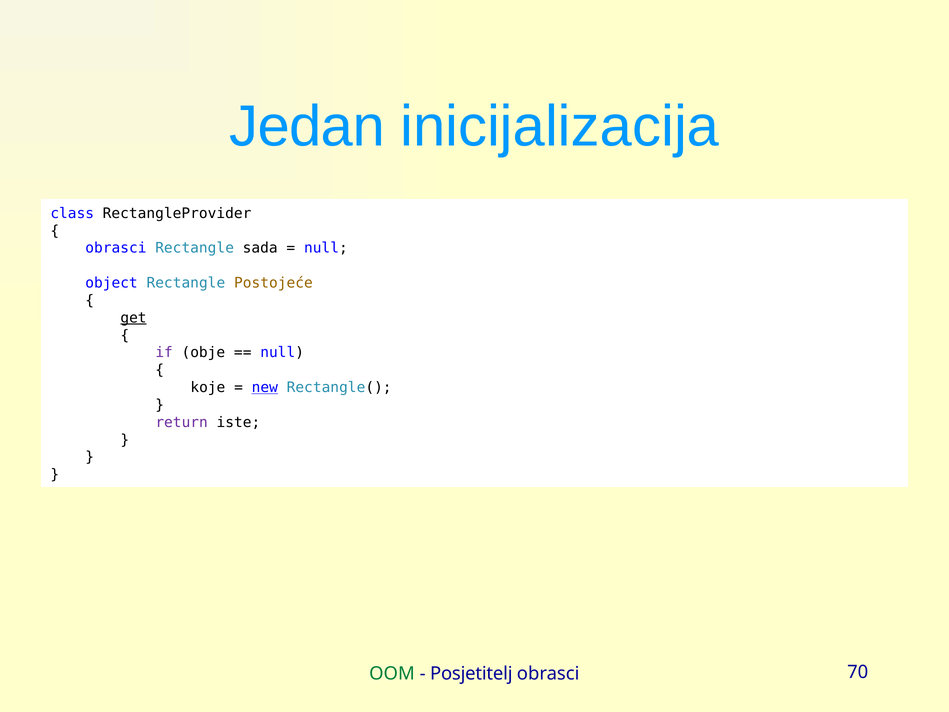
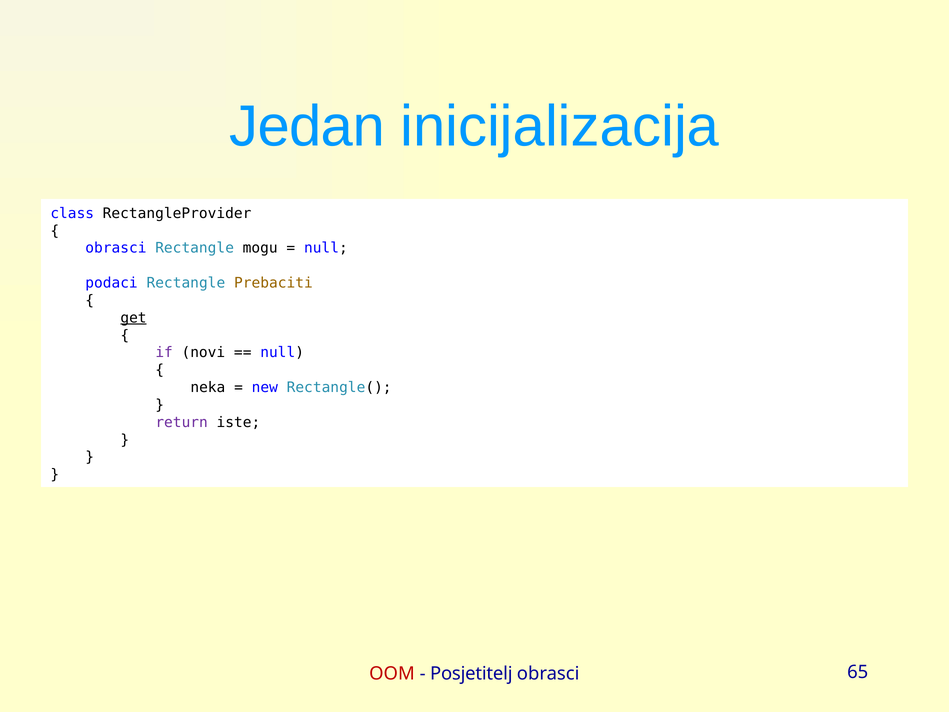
sada: sada -> mogu
object: object -> podaci
Postojeće: Postojeće -> Prebaciti
obje: obje -> novi
koje: koje -> neka
new underline: present -> none
OOM colour: green -> red
70: 70 -> 65
